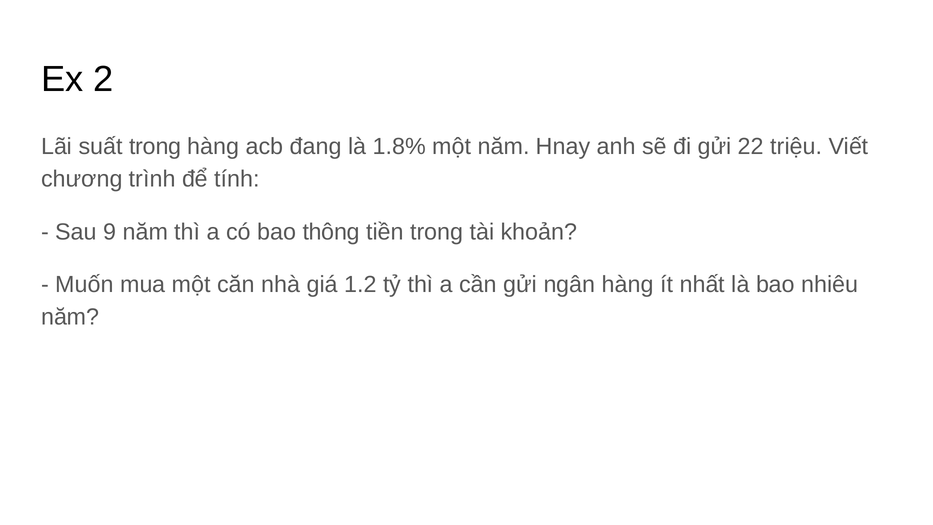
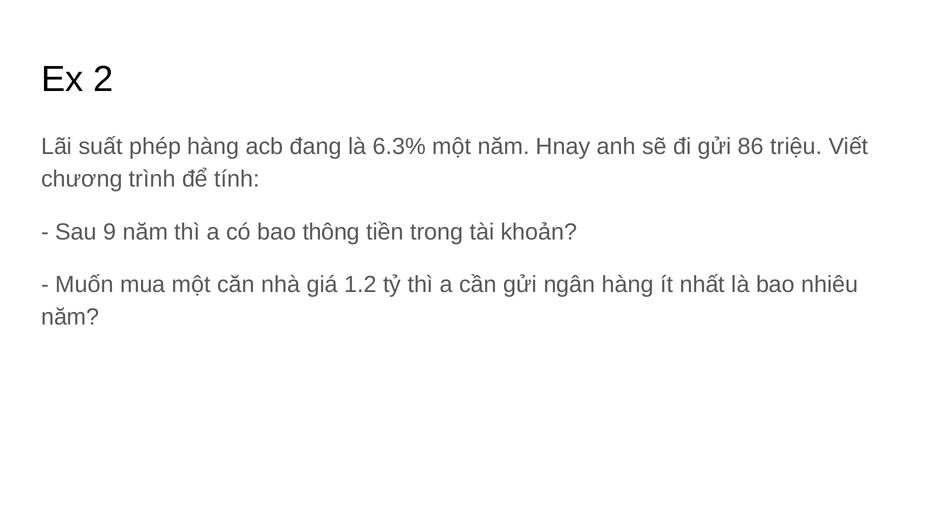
suất trong: trong -> phép
1.8%: 1.8% -> 6.3%
22: 22 -> 86
